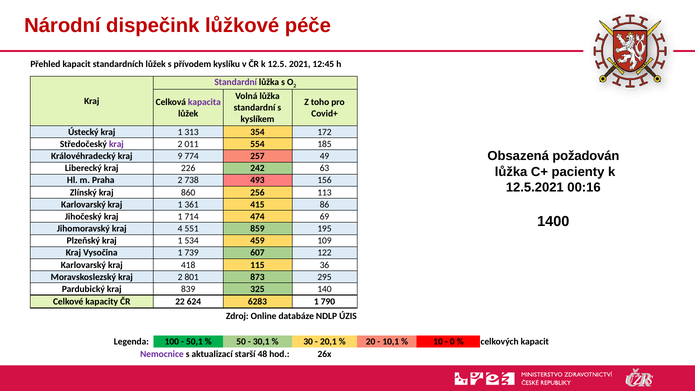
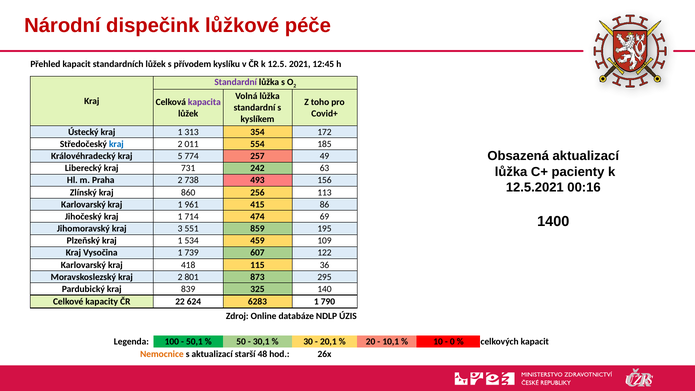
kraj at (116, 144) colour: purple -> blue
Obsazená požadován: požadován -> aktualizací
9: 9 -> 5
226: 226 -> 731
361: 361 -> 961
4: 4 -> 3
Nemocnice colour: purple -> orange
